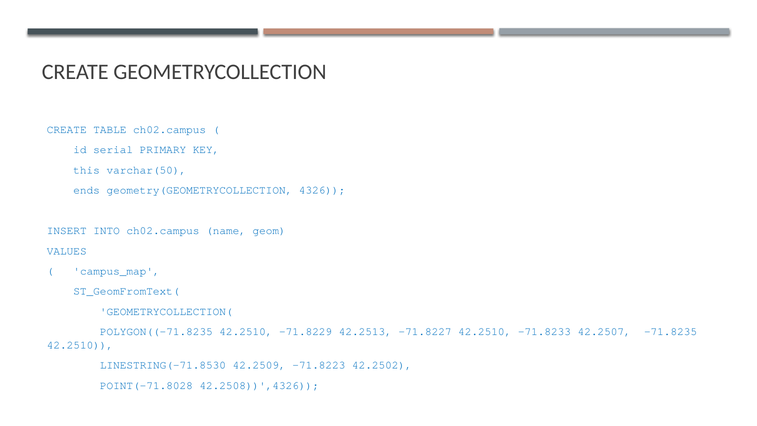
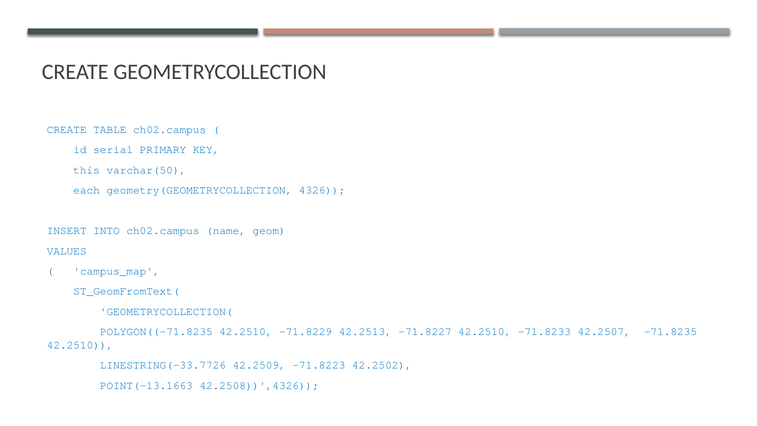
ends: ends -> each
LINESTRING(-71.8530: LINESTRING(-71.8530 -> LINESTRING(-33.7726
POINT(-71.8028: POINT(-71.8028 -> POINT(-13.1663
